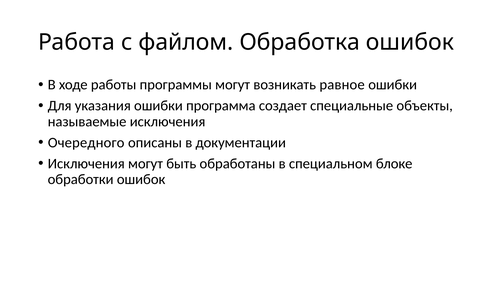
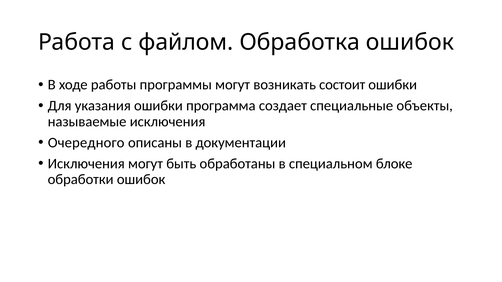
равное: равное -> состоит
